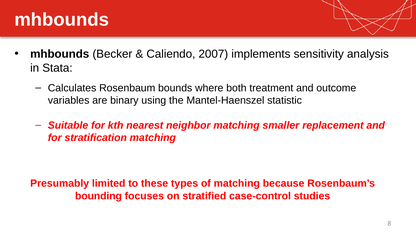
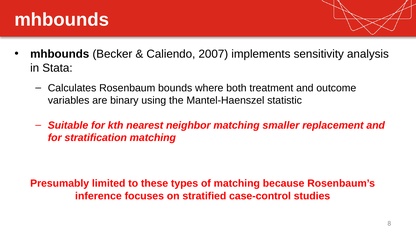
bounding: bounding -> inference
